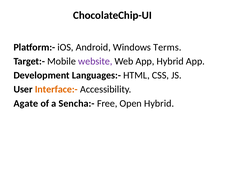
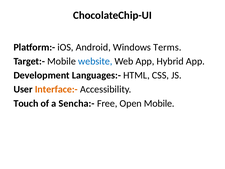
website colour: purple -> blue
Agate: Agate -> Touch
Open Hybrid: Hybrid -> Mobile
